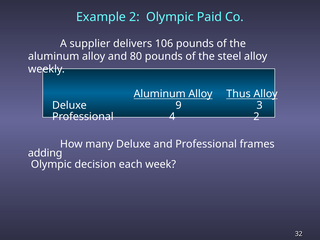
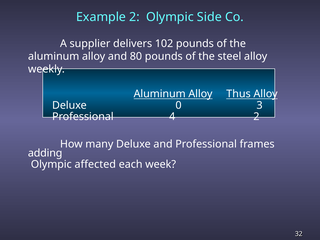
Paid: Paid -> Side
106: 106 -> 102
9: 9 -> 0
decision: decision -> affected
